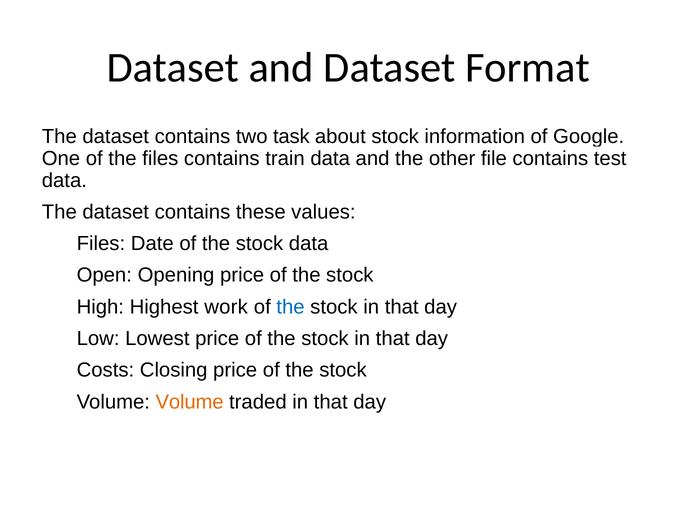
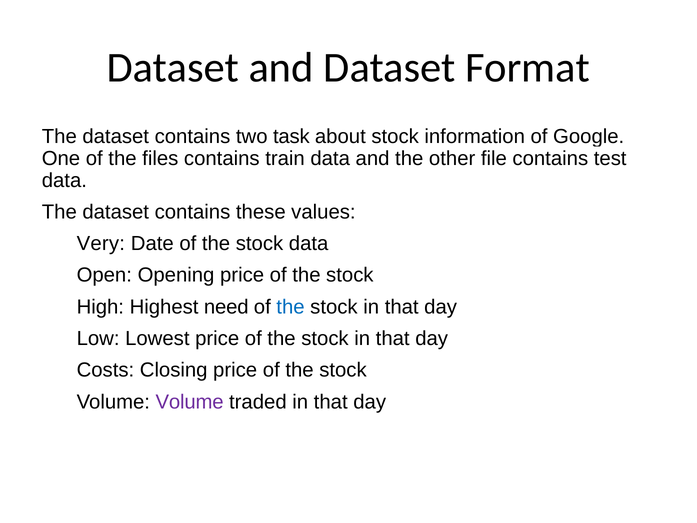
Files at (101, 243): Files -> Very
work: work -> need
Volume at (190, 402) colour: orange -> purple
